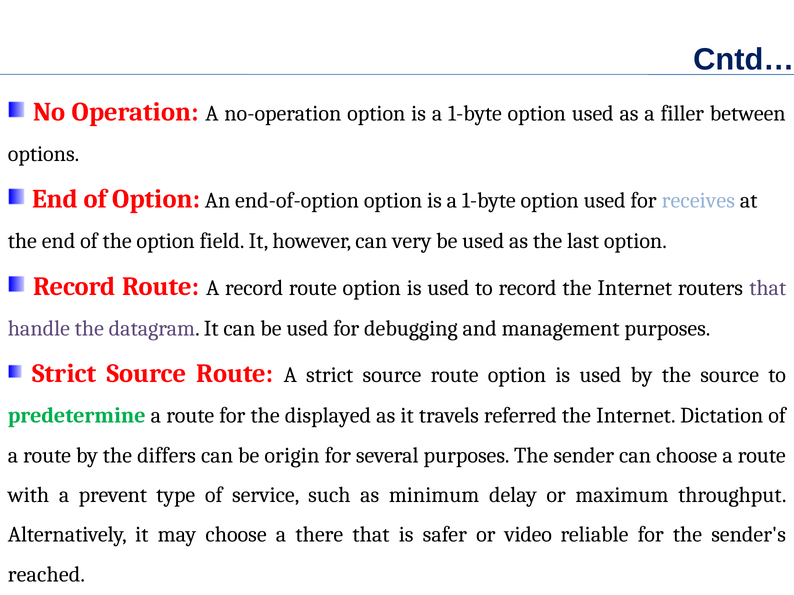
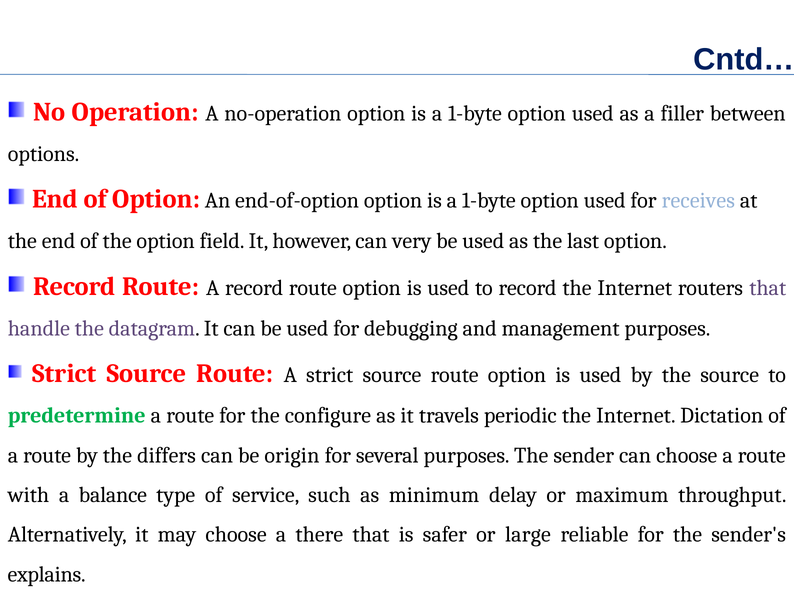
displayed: displayed -> configure
referred: referred -> periodic
prevent: prevent -> balance
video: video -> large
reached: reached -> explains
